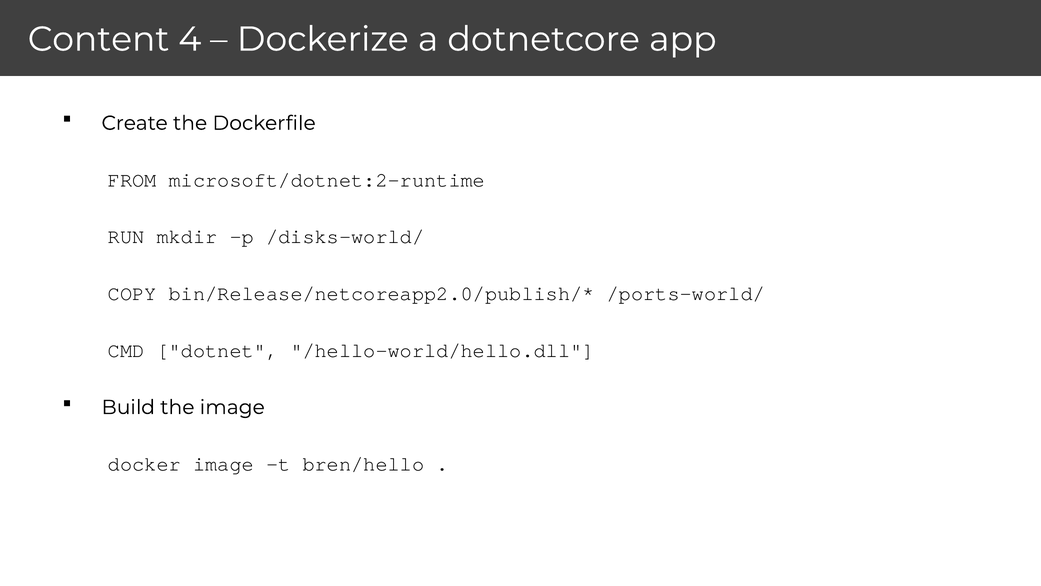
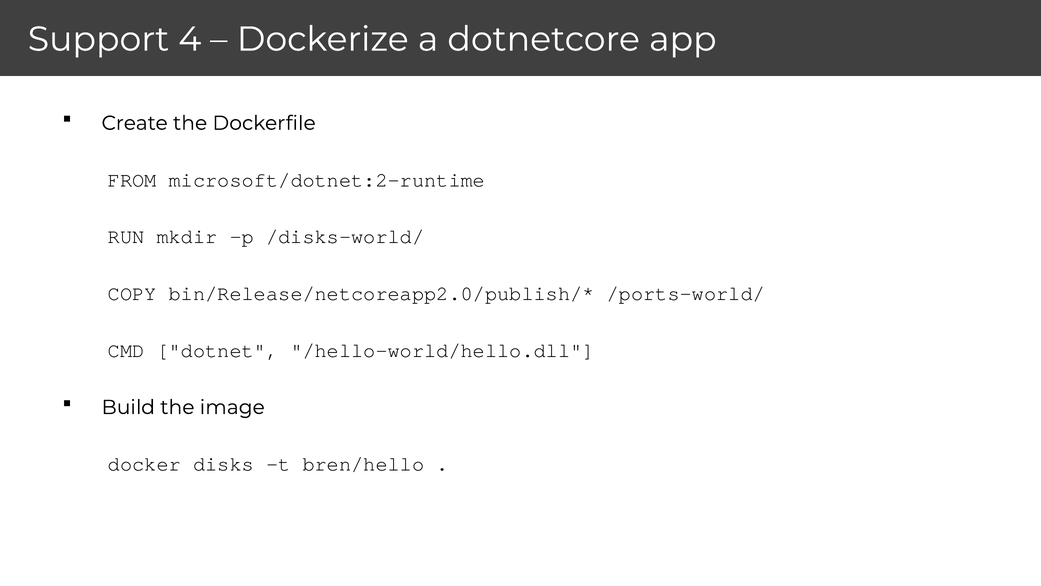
Content: Content -> Support
docker image: image -> disks
